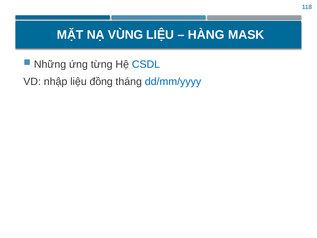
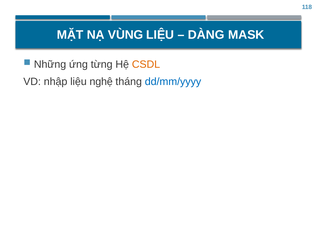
HÀNG: HÀNG -> DÀNG
CSDL colour: blue -> orange
đồng: đồng -> nghệ
